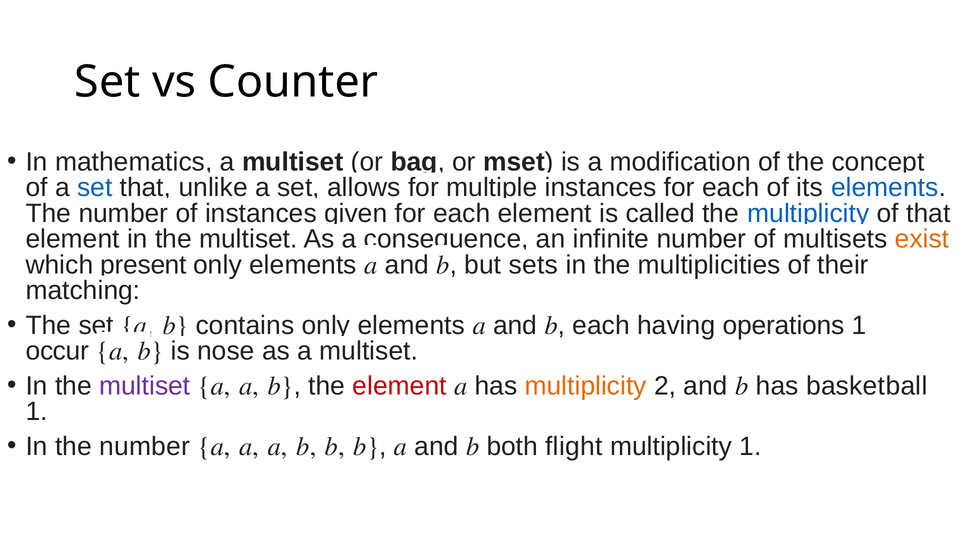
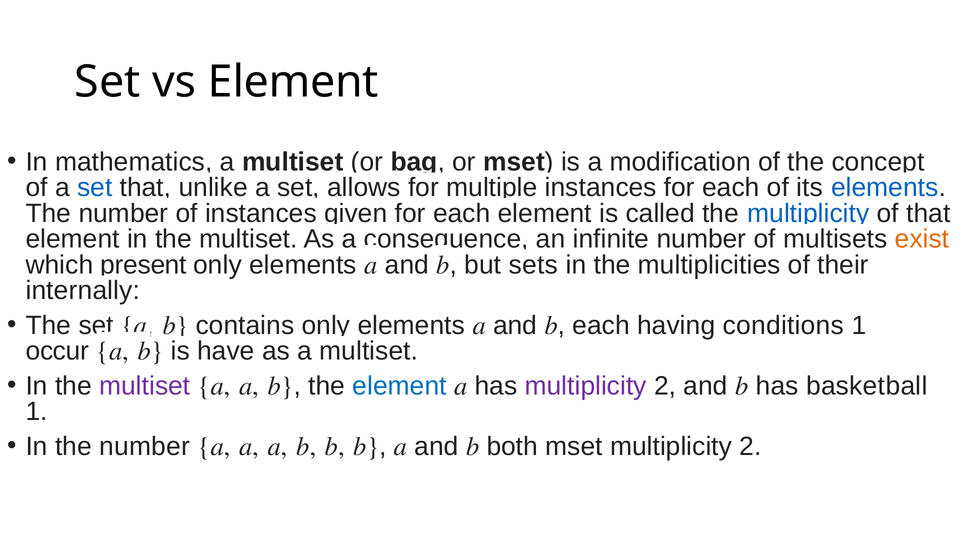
vs Counter: Counter -> Element
matching: matching -> internally
operations: operations -> conditions
nose: nose -> have
element at (399, 386) colour: red -> blue
multiplicity at (586, 386) colour: orange -> purple
both flight: flight -> mset
1 at (750, 446): 1 -> 2
